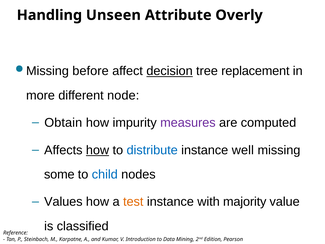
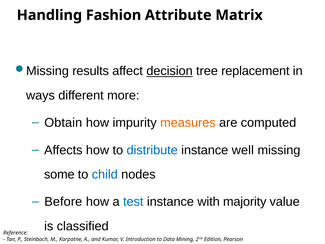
Unseen: Unseen -> Fashion
Overly: Overly -> Matrix
before: before -> results
more: more -> ways
node: node -> more
measures colour: purple -> orange
how at (98, 150) underline: present -> none
Values: Values -> Before
test colour: orange -> blue
